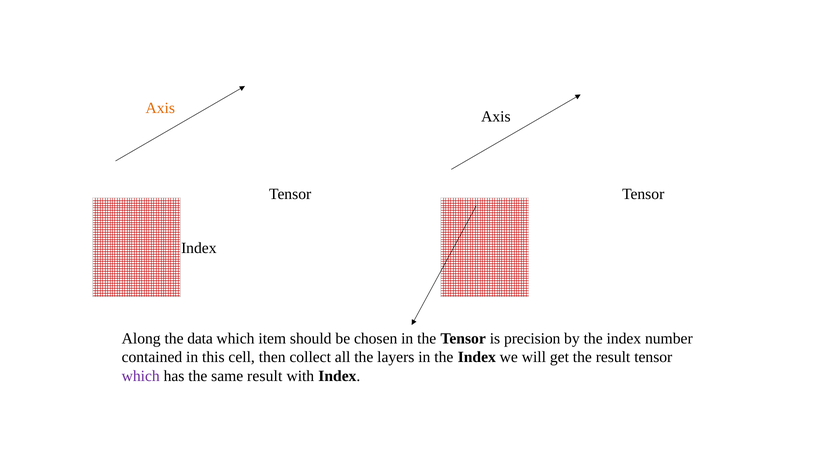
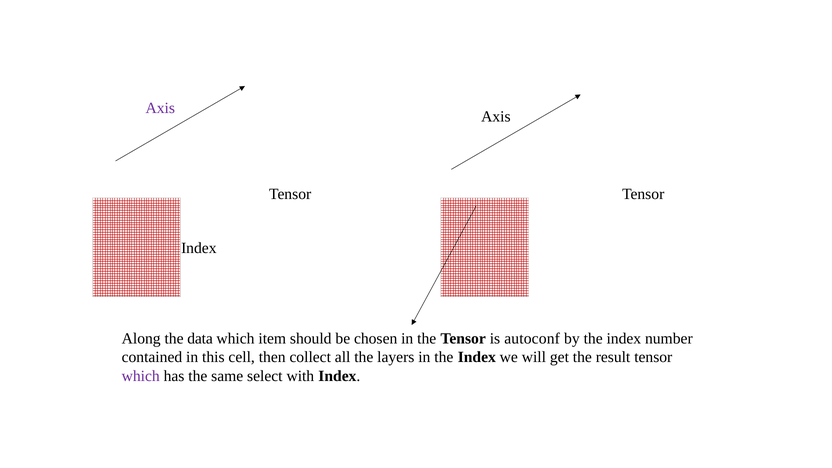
Axis at (160, 108) colour: orange -> purple
precision: precision -> autoconf
same result: result -> select
